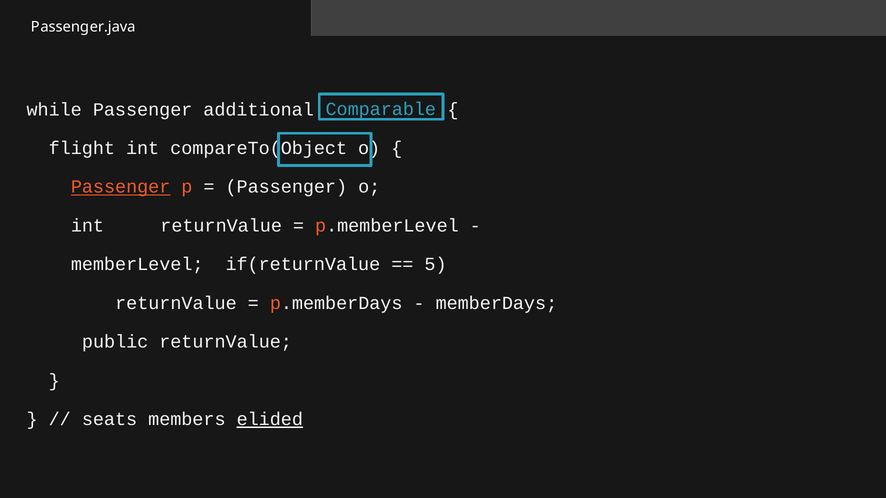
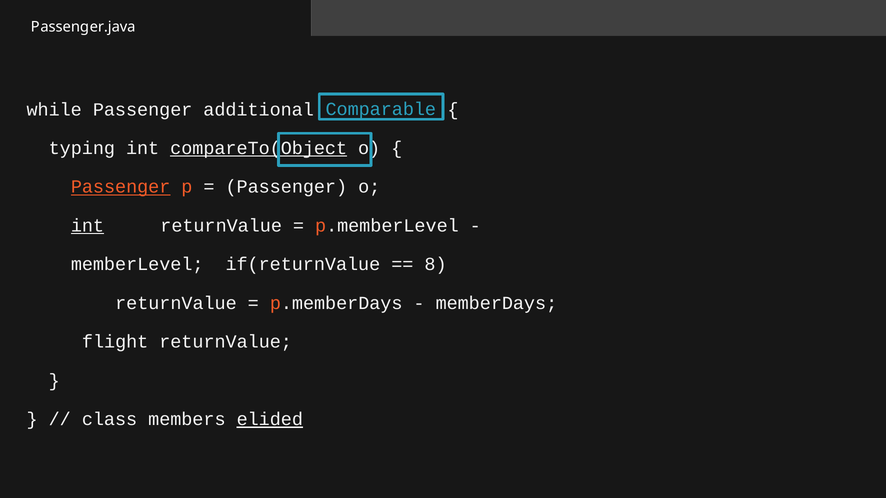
flight: flight -> typing
compareTo(Object underline: none -> present
int at (87, 226) underline: none -> present
5: 5 -> 8
public: public -> flight
seats: seats -> class
